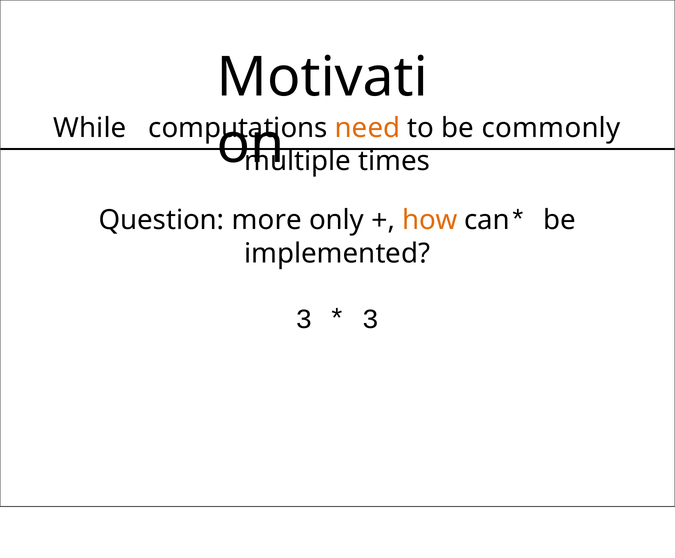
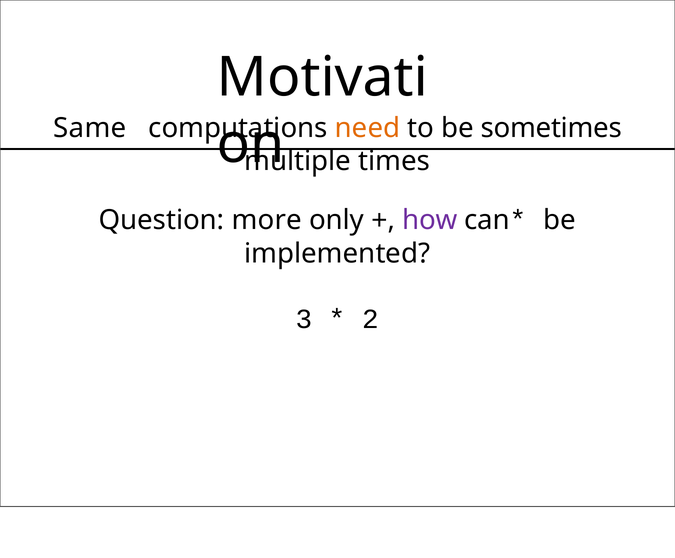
While: While -> Same
commonly: commonly -> sometimes
how colour: orange -> purple
3 at (370, 319): 3 -> 2
